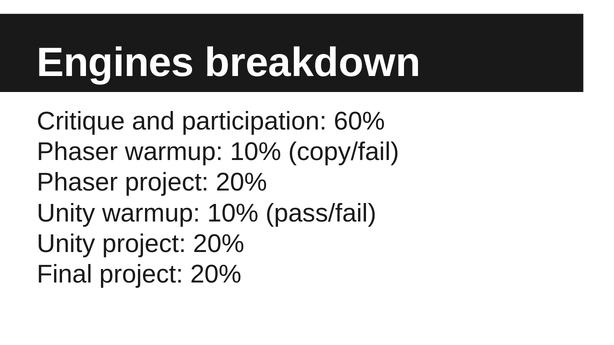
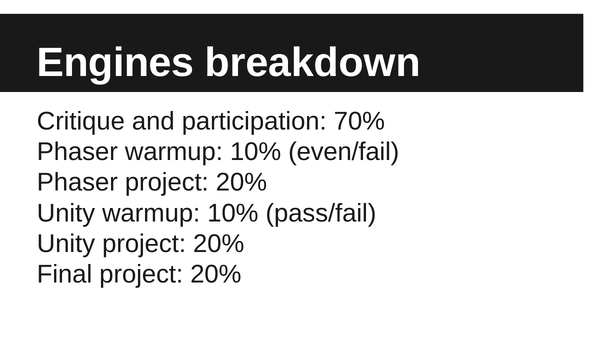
60%: 60% -> 70%
copy/fail: copy/fail -> even/fail
